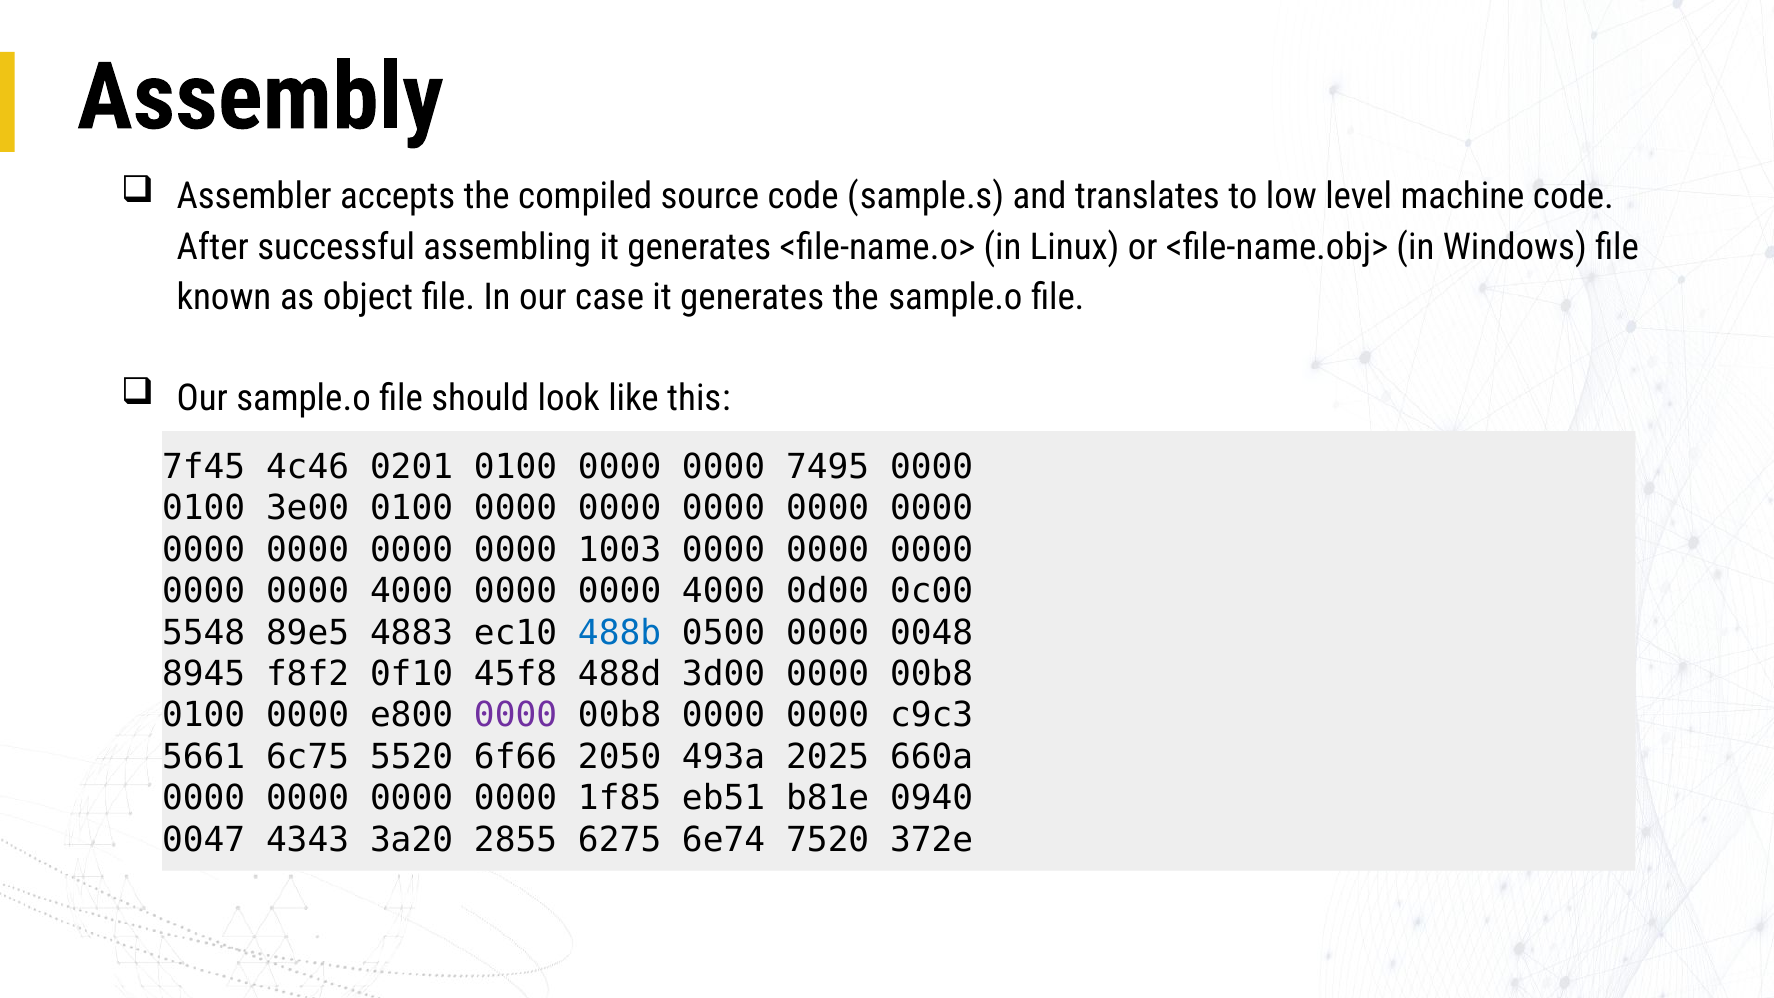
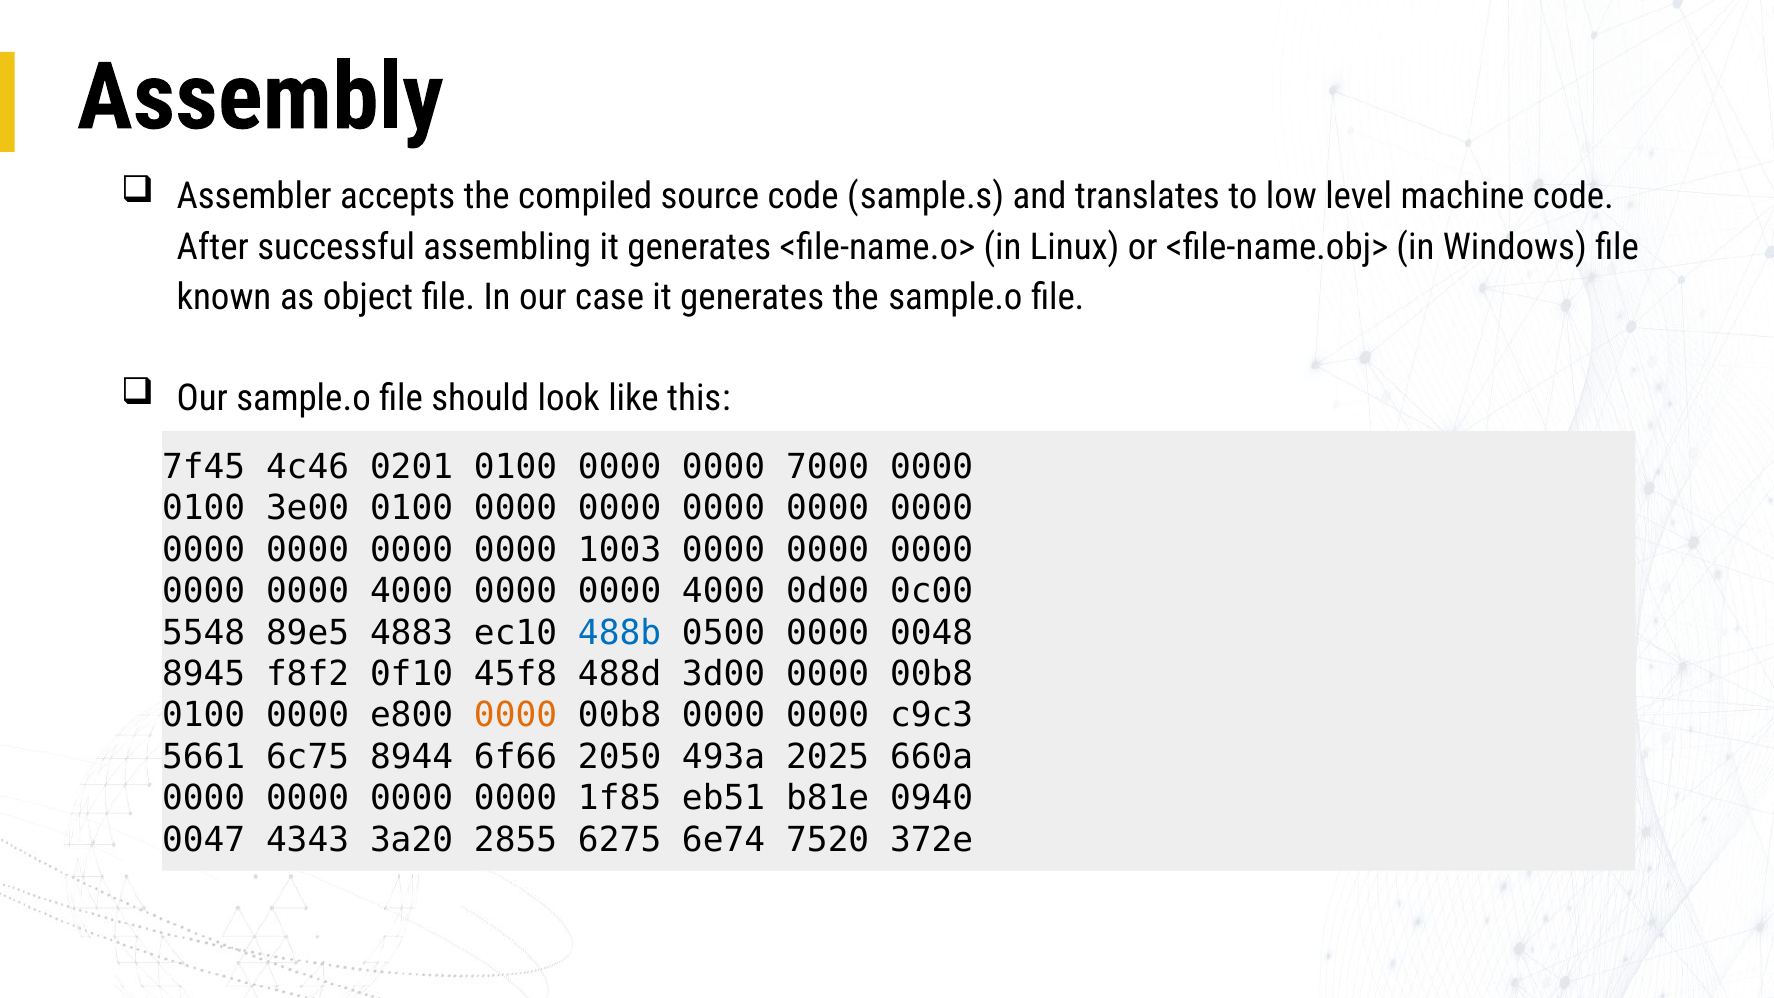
7495: 7495 -> 7000
0000 at (516, 716) colour: purple -> orange
5520: 5520 -> 8944
